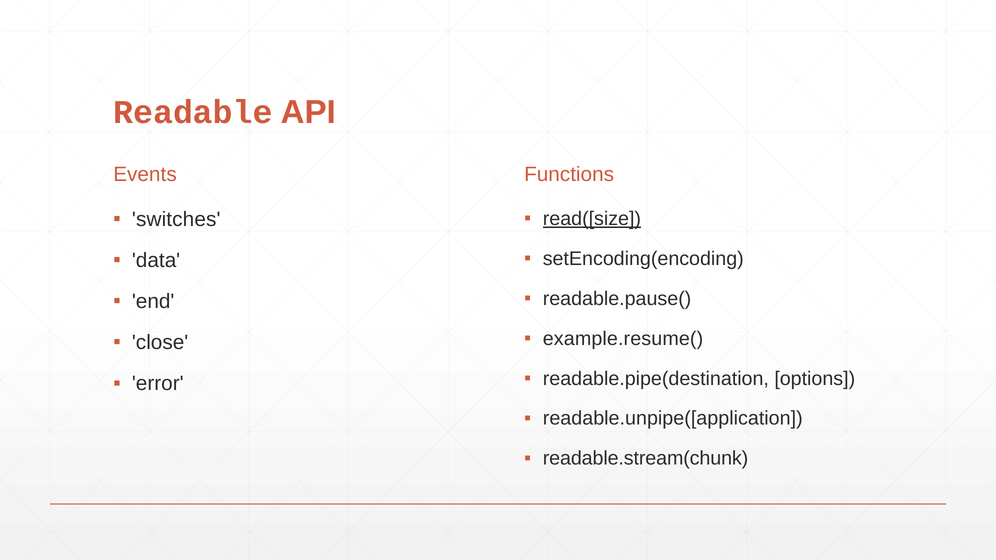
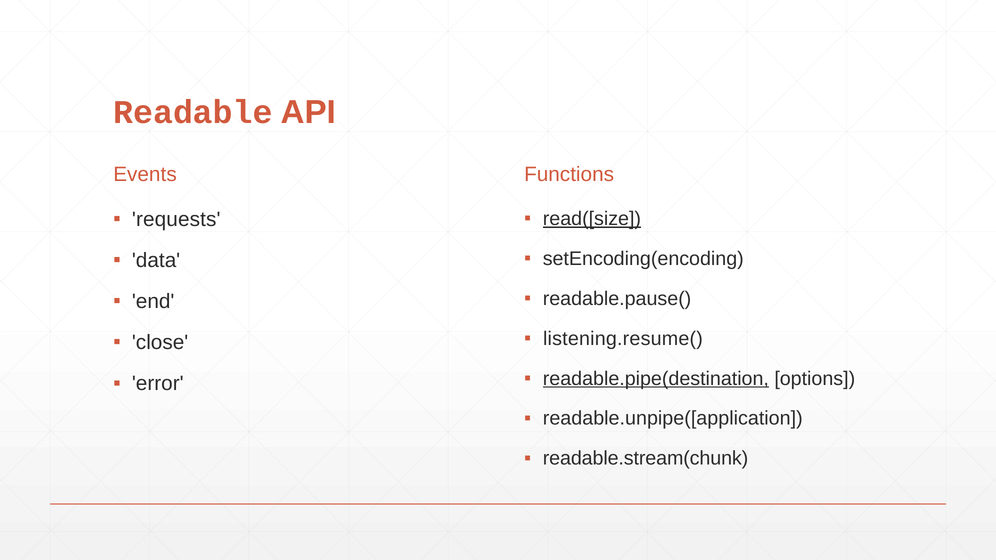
switches: switches -> requests
example.resume(: example.resume( -> listening.resume(
readable.pipe(destination underline: none -> present
